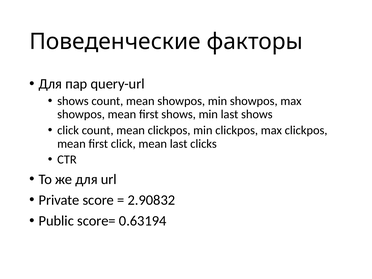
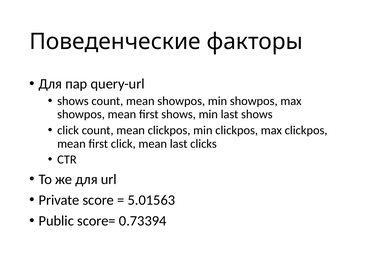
2.90832: 2.90832 -> 5.01563
0.63194: 0.63194 -> 0.73394
